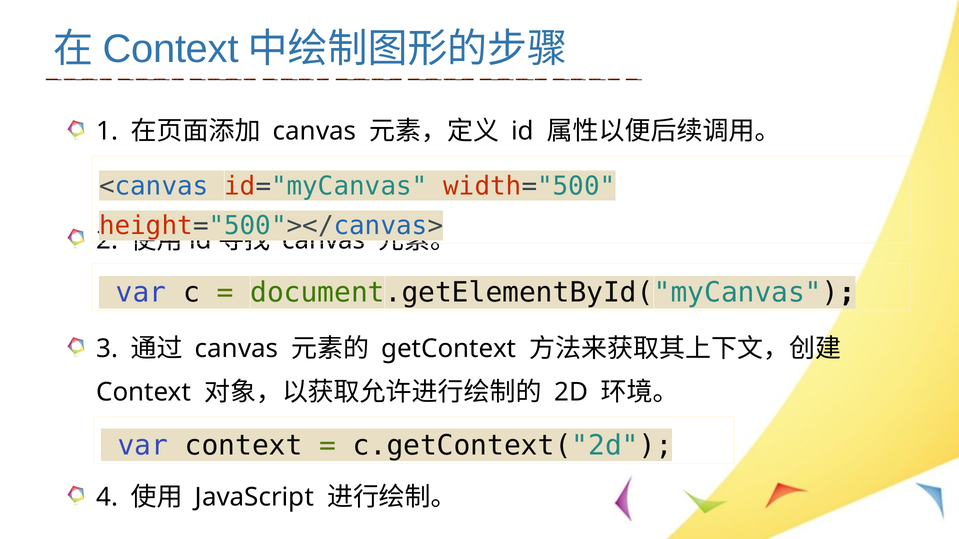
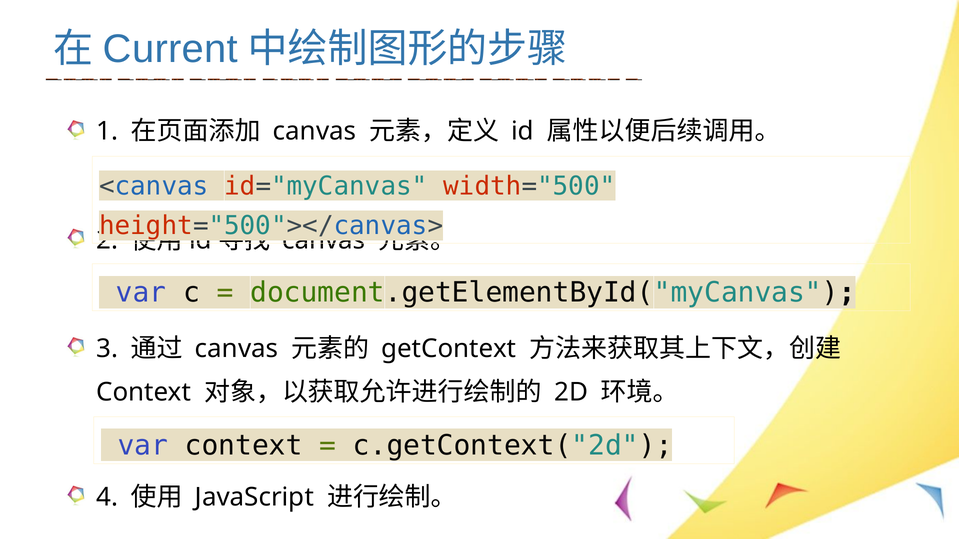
Context at (171, 49): Context -> Current
